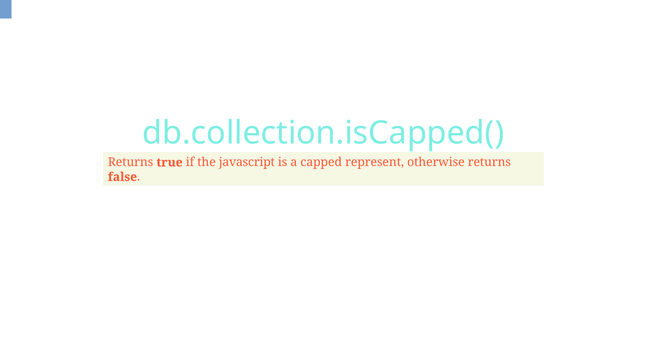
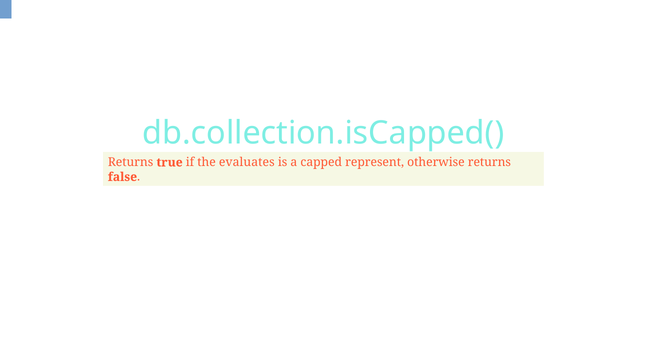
javascript: javascript -> evaluates
